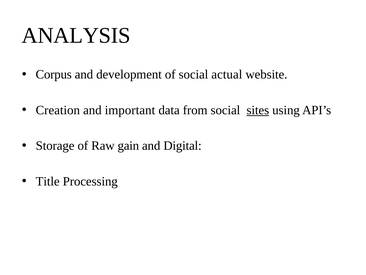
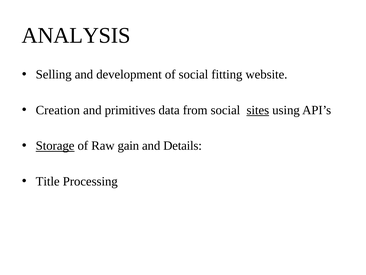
Corpus: Corpus -> Selling
actual: actual -> fitting
important: important -> primitives
Storage underline: none -> present
Digital: Digital -> Details
